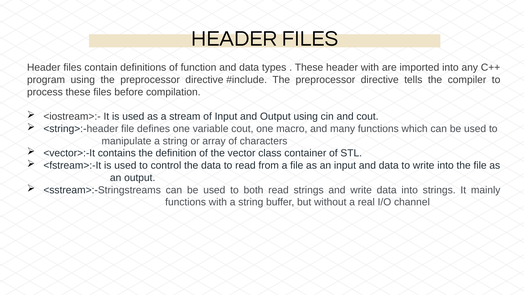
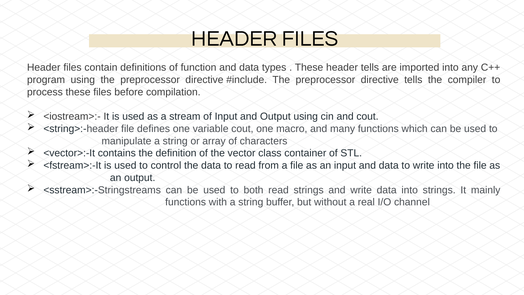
header with: with -> tells
